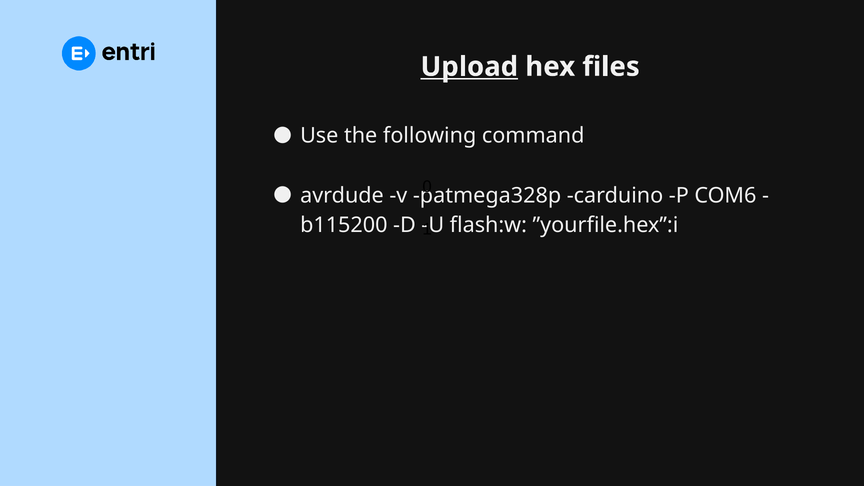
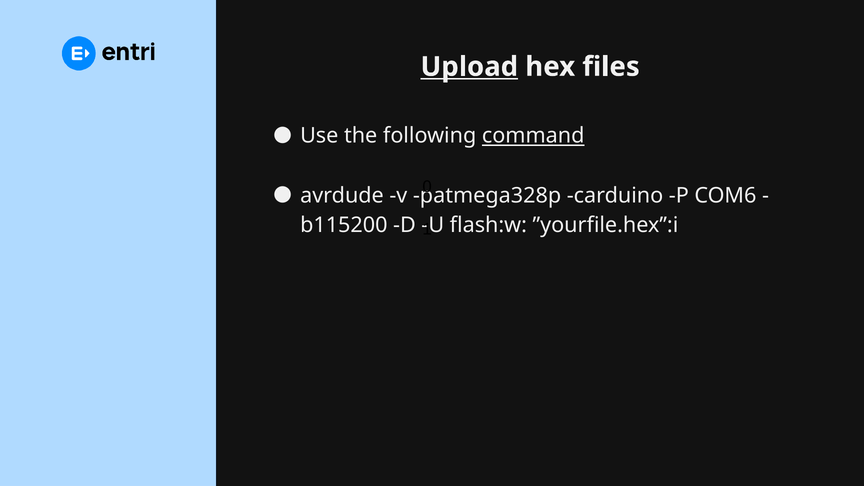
command underline: none -> present
